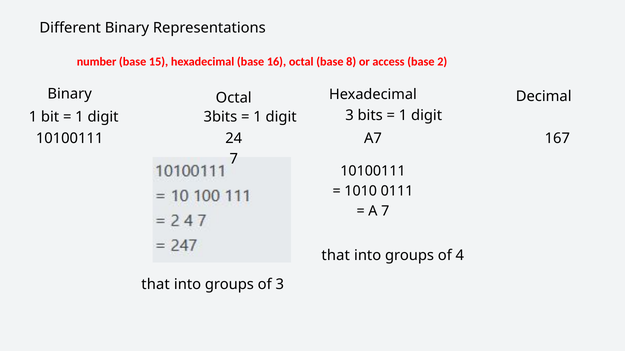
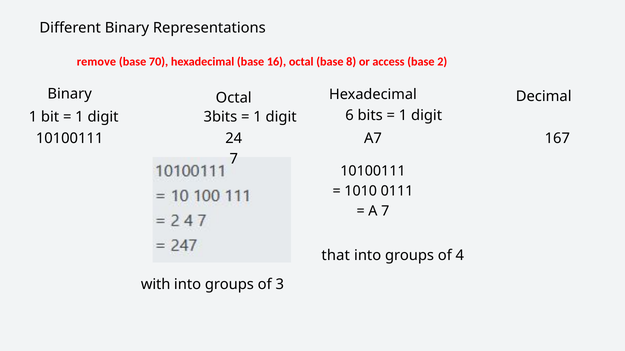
number: number -> remove
15: 15 -> 70
digit 3: 3 -> 6
that at (156, 285): that -> with
